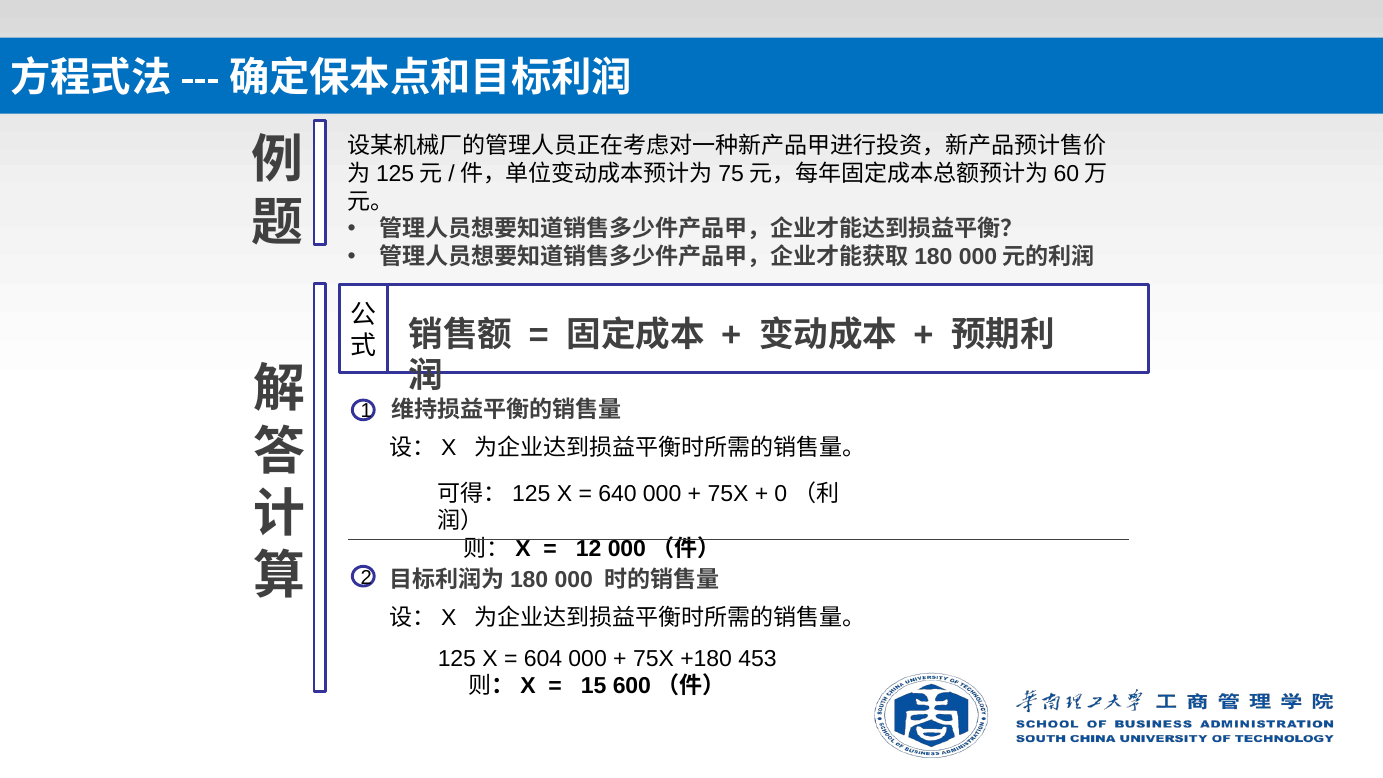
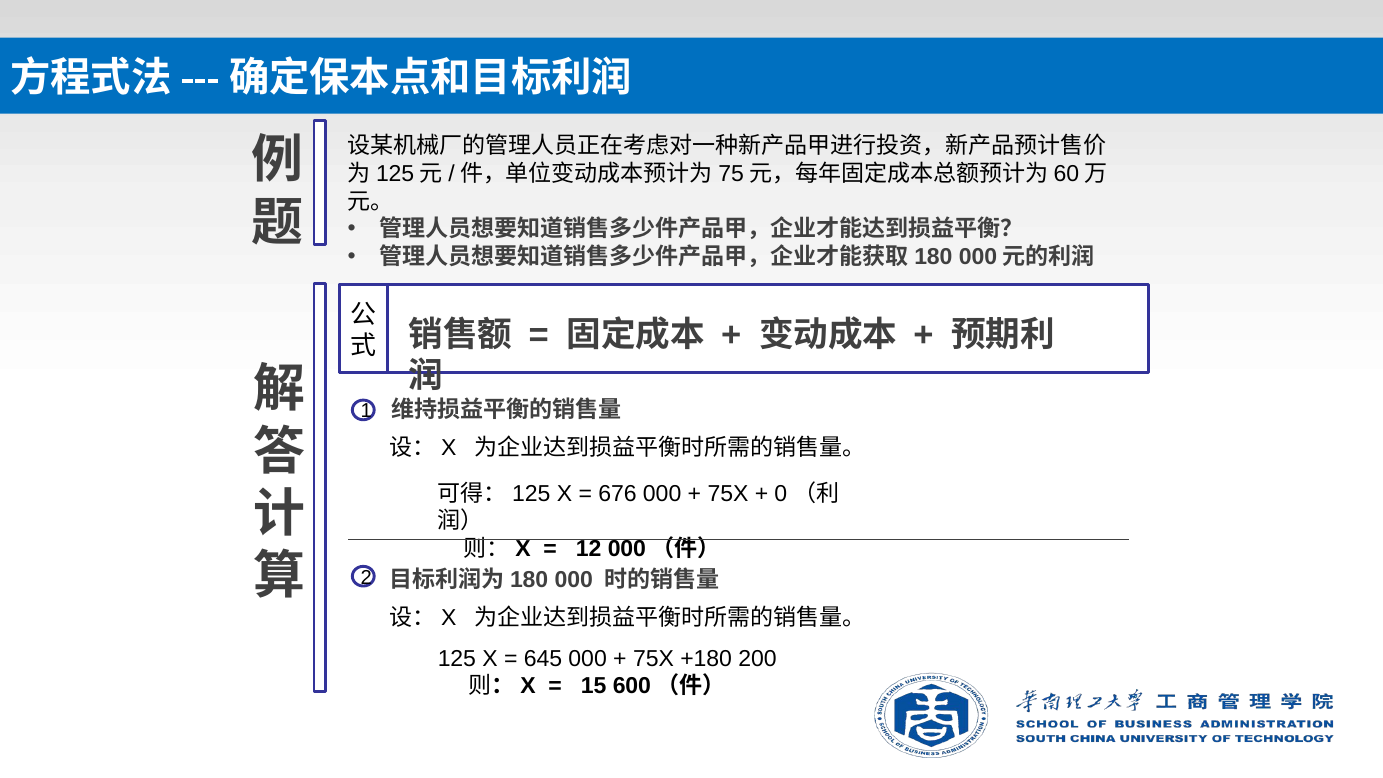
640: 640 -> 676
604: 604 -> 645
453: 453 -> 200
